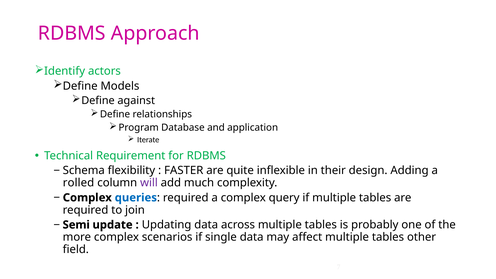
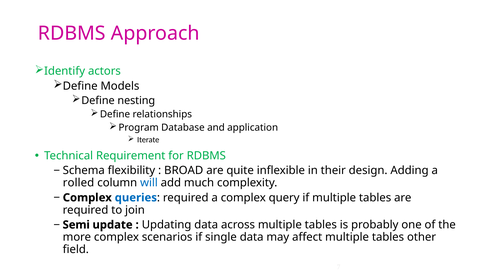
against: against -> nesting
FASTER: FASTER -> BROAD
will colour: purple -> blue
